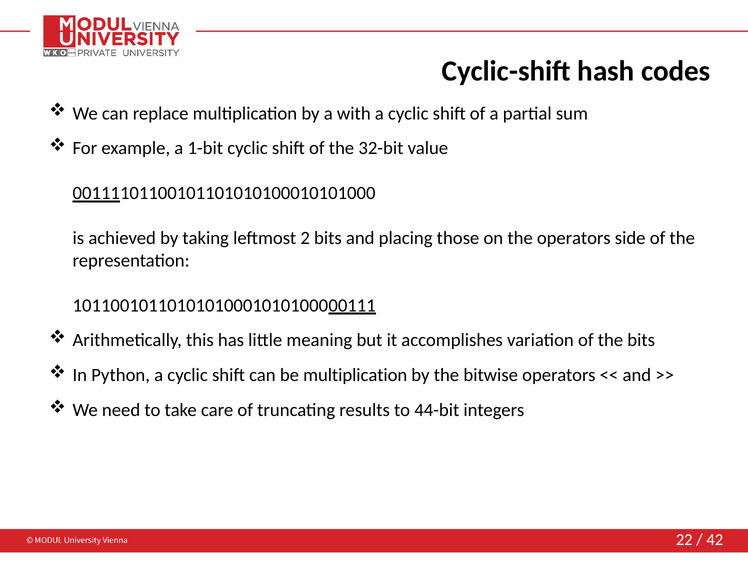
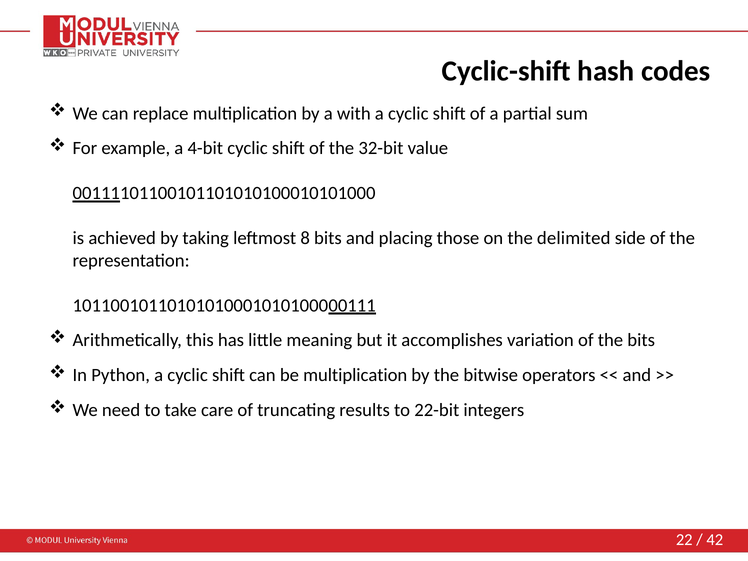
1-bit: 1-bit -> 4-bit
2: 2 -> 8
the operators: operators -> delimited
44-bit: 44-bit -> 22-bit
